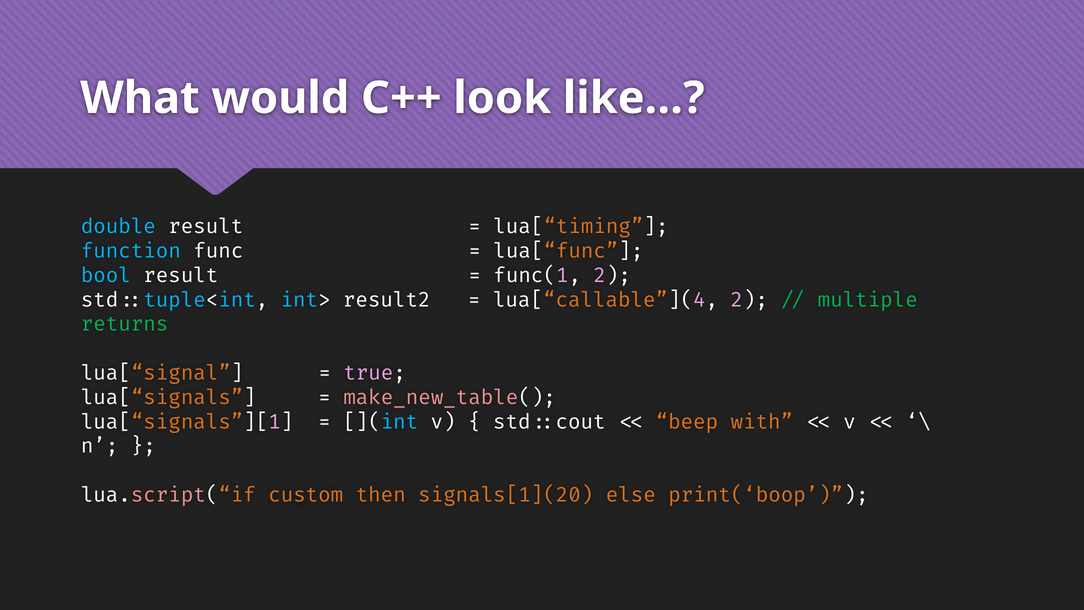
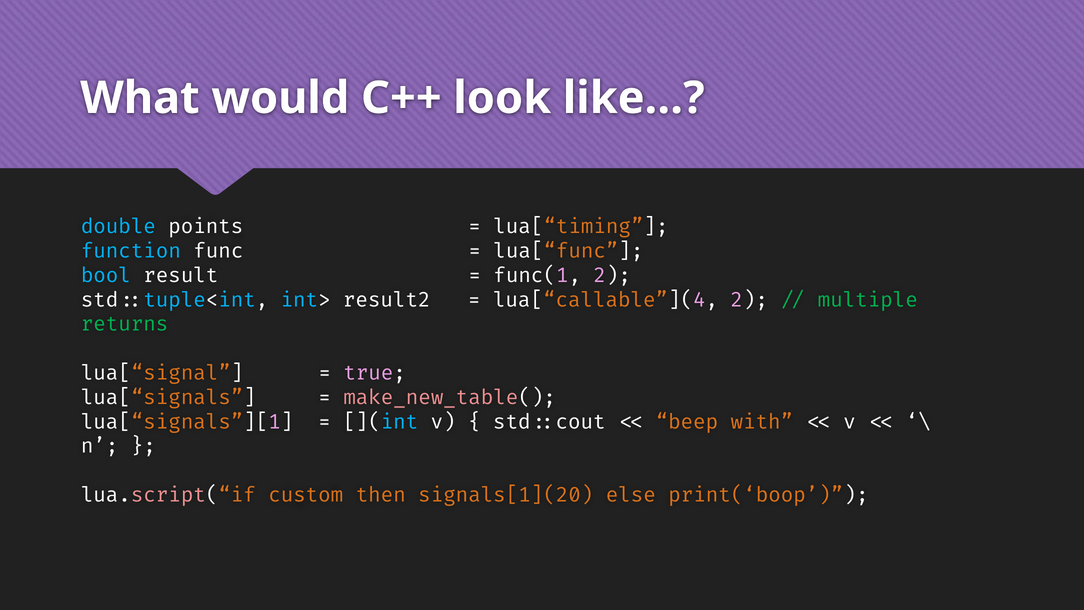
double result: result -> points
